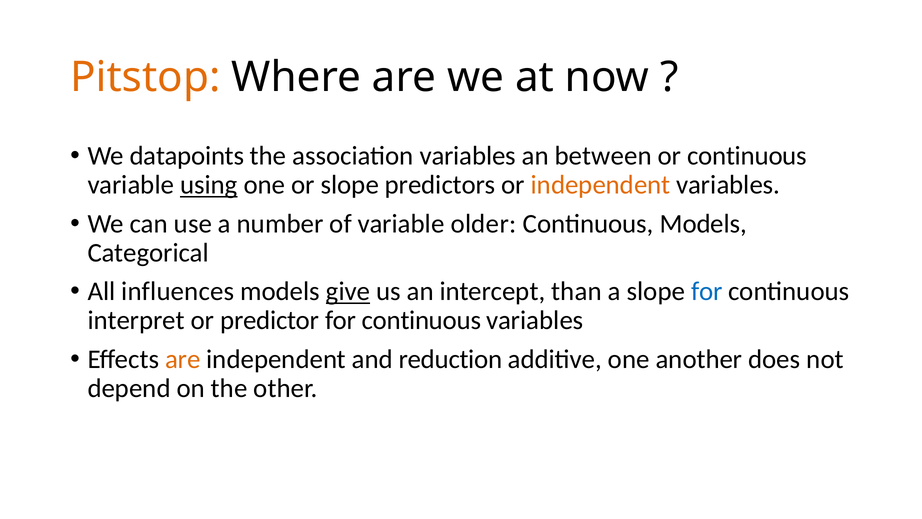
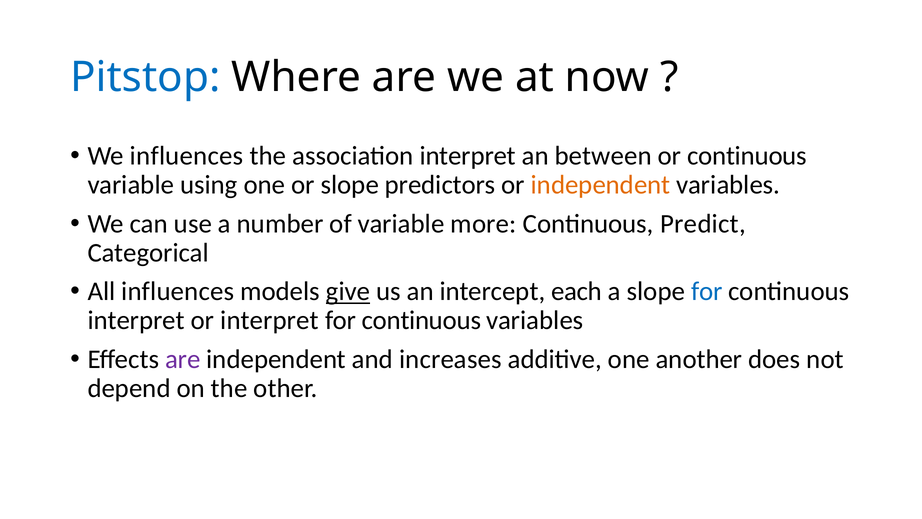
Pitstop colour: orange -> blue
We datapoints: datapoints -> influences
association variables: variables -> interpret
using underline: present -> none
older: older -> more
Continuous Models: Models -> Predict
than: than -> each
or predictor: predictor -> interpret
are at (183, 359) colour: orange -> purple
reduction: reduction -> increases
